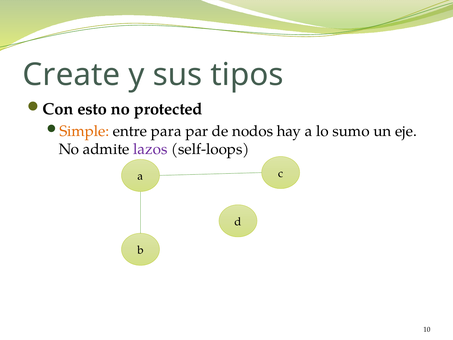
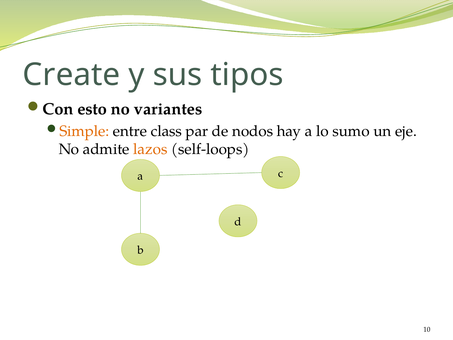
protected: protected -> variantes
para: para -> class
lazos colour: purple -> orange
